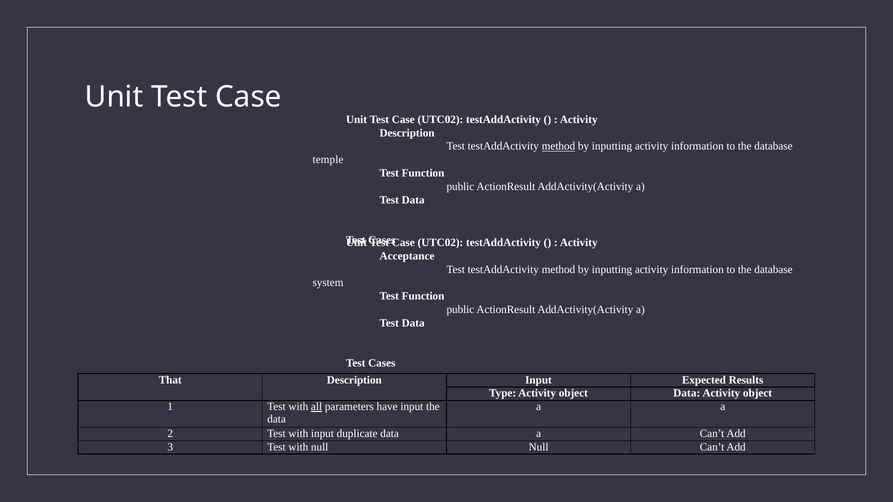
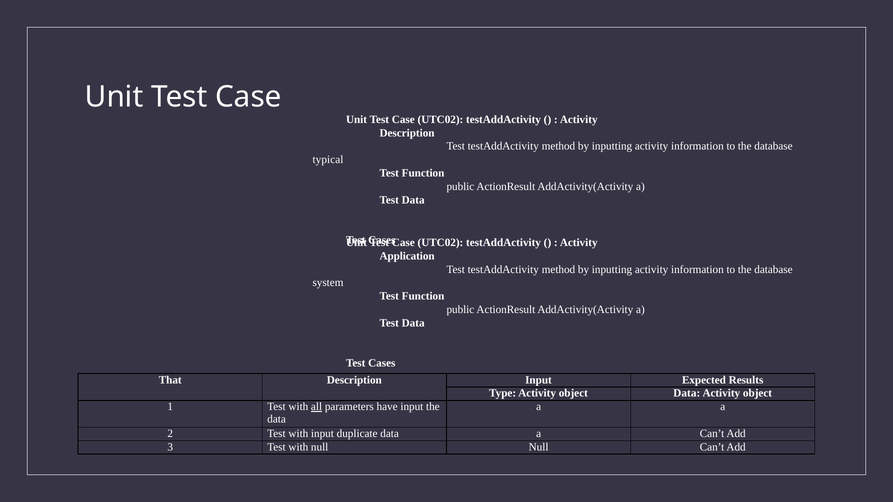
method at (559, 146) underline: present -> none
temple: temple -> typical
Acceptance: Acceptance -> Application
